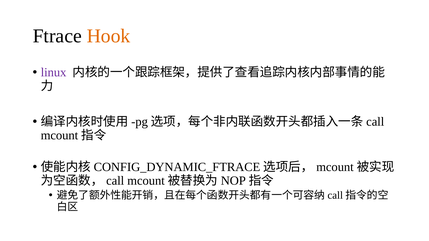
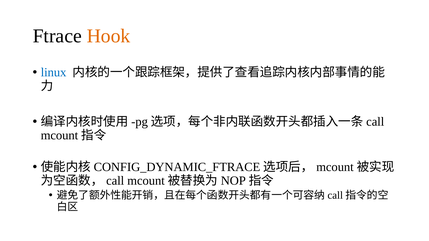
linux colour: purple -> blue
